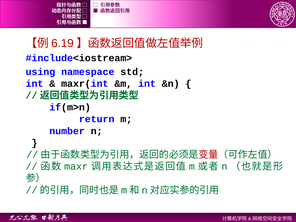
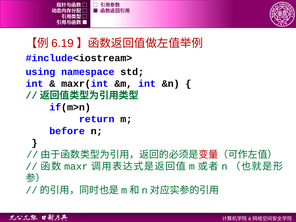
number: number -> before
